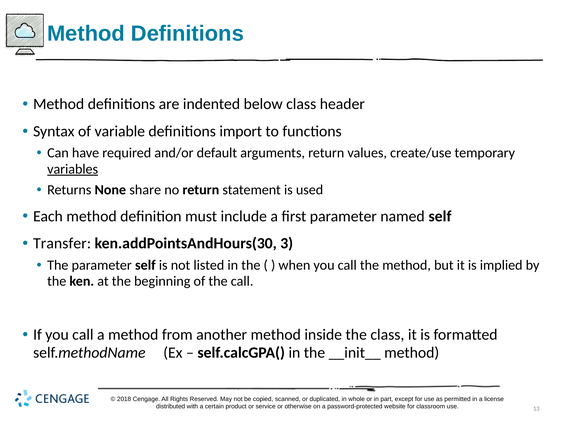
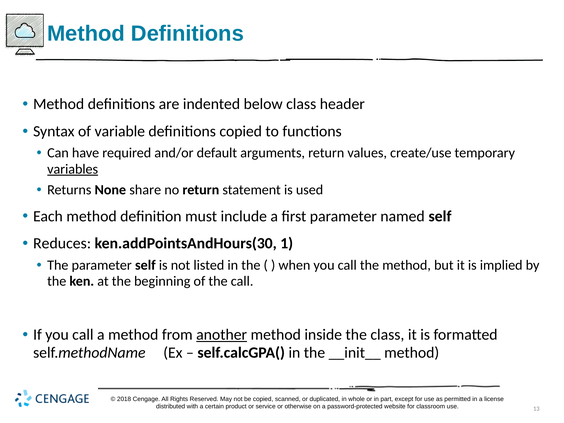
definitions import: import -> copied
Transfer: Transfer -> Reduces
3: 3 -> 1
another underline: none -> present
